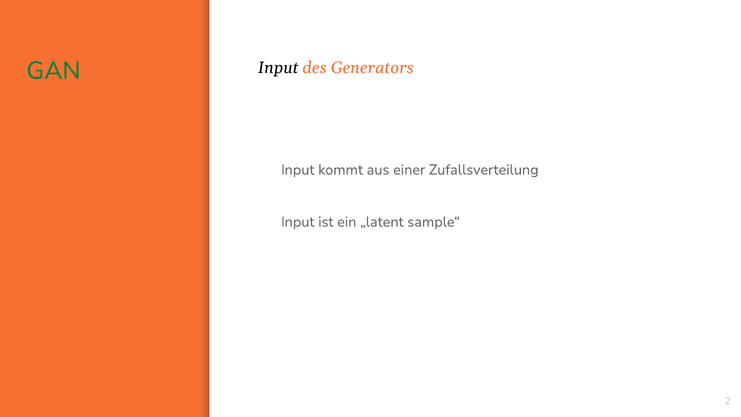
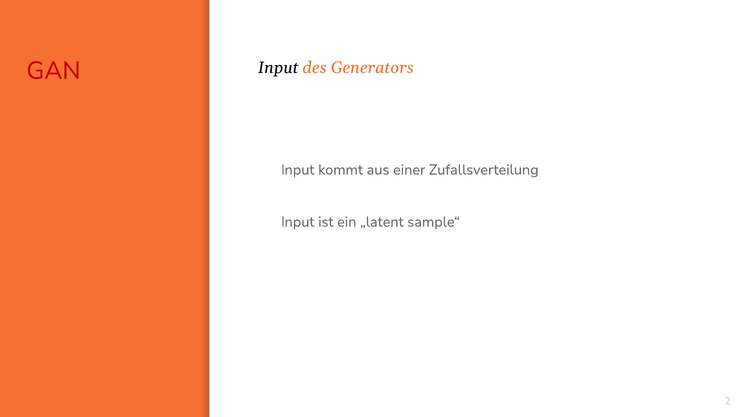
GAN colour: green -> red
